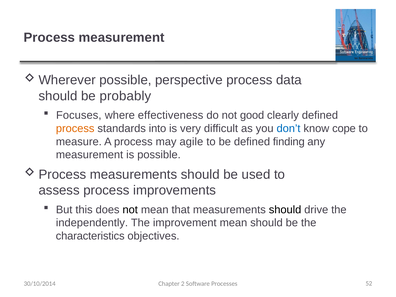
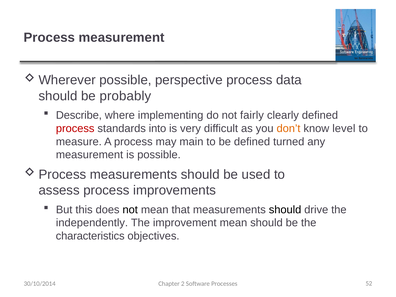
Focuses: Focuses -> Describe
effectiveness: effectiveness -> implementing
good: good -> fairly
process at (75, 128) colour: orange -> red
don’t colour: blue -> orange
cope: cope -> level
agile: agile -> main
finding: finding -> turned
